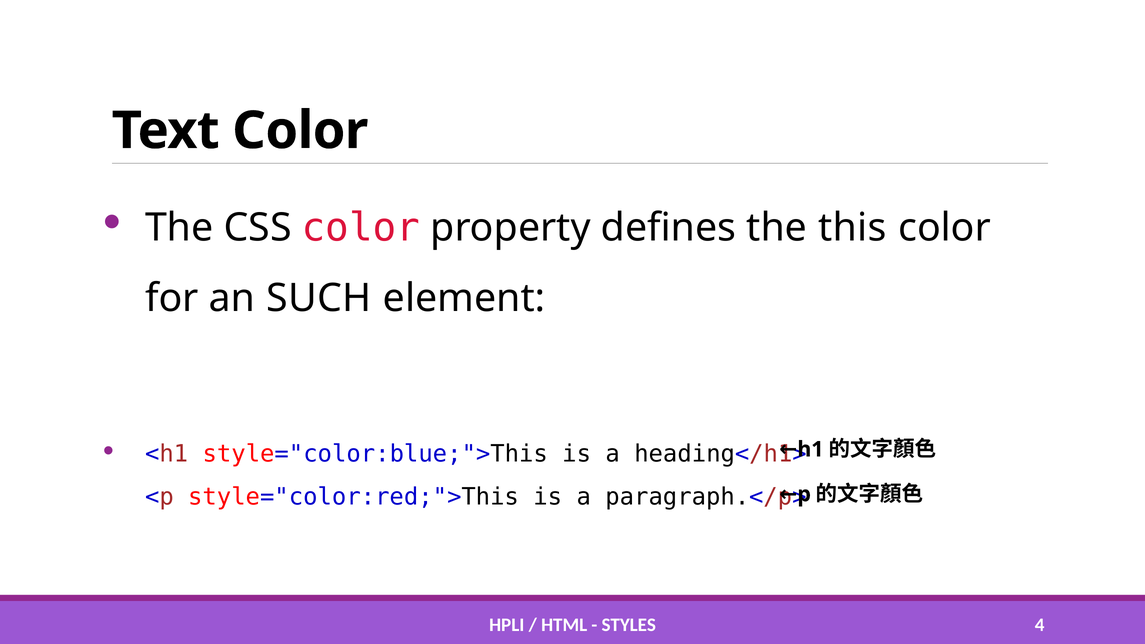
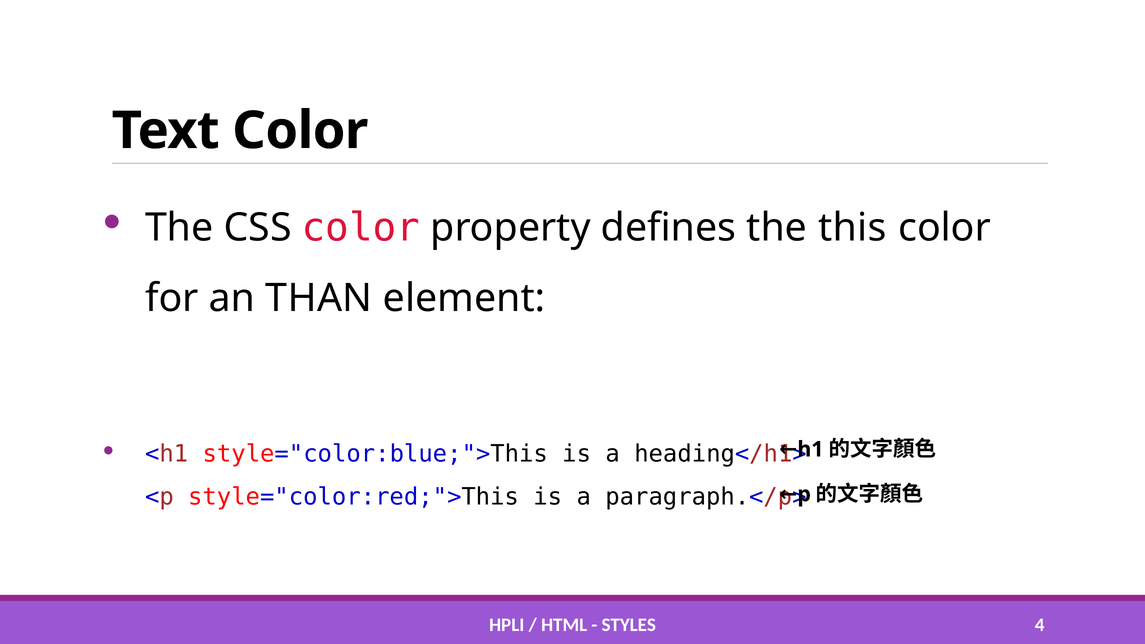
SUCH: SUCH -> THAN
